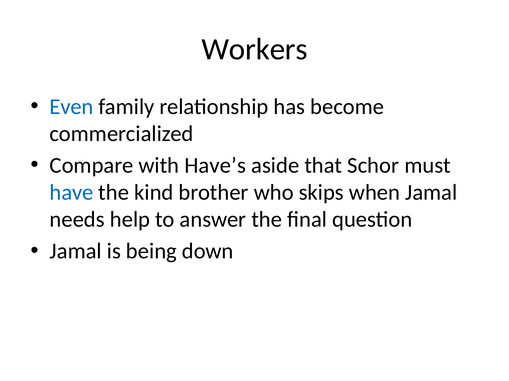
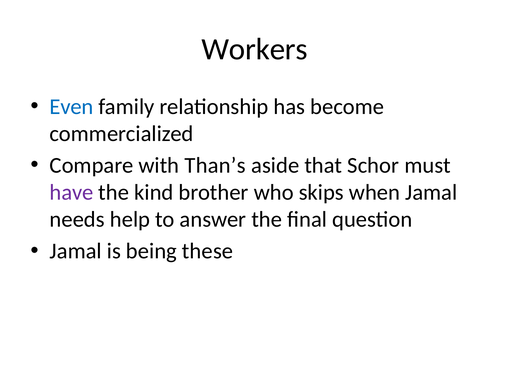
Have’s: Have’s -> Than’s
have colour: blue -> purple
down: down -> these
